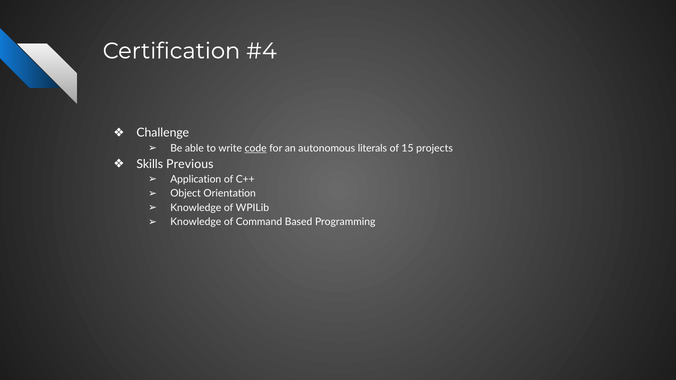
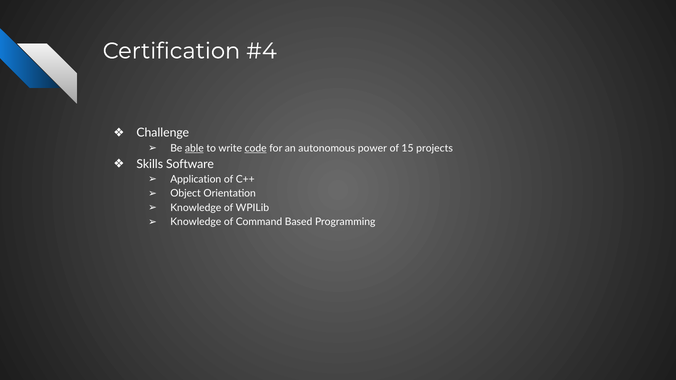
able underline: none -> present
literals: literals -> power
Previous: Previous -> Software
